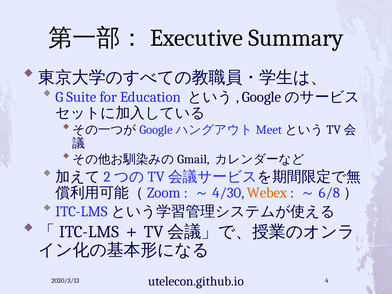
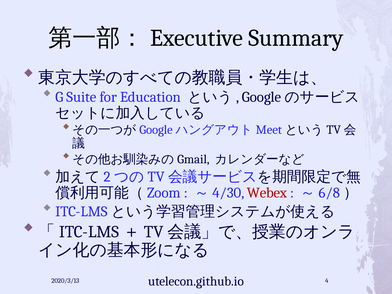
Webex colour: orange -> red
